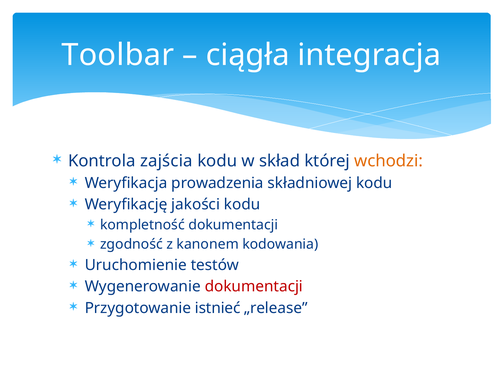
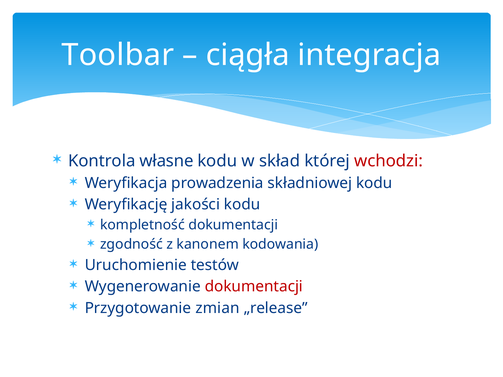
zajścia: zajścia -> własne
wchodzi colour: orange -> red
istnieć: istnieć -> zmian
